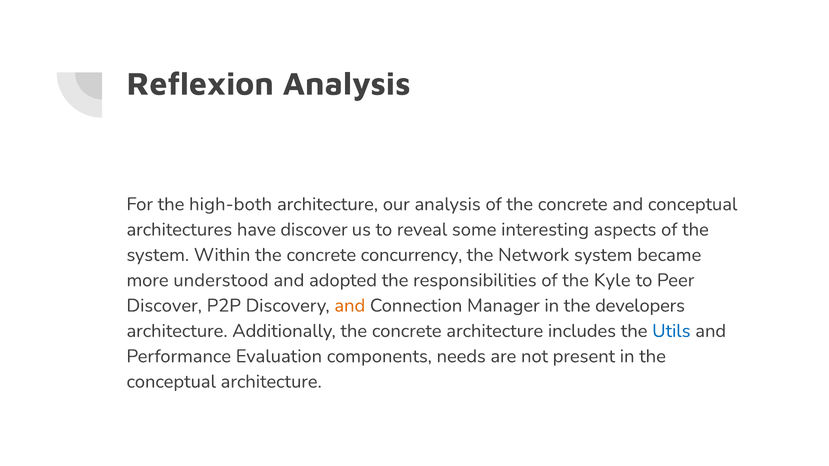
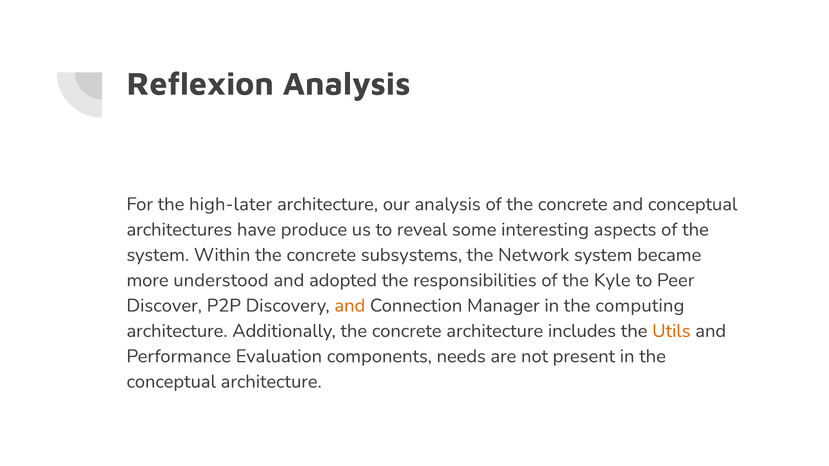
high-both: high-both -> high-later
have discover: discover -> produce
concurrency: concurrency -> subsystems
developers: developers -> computing
Utils colour: blue -> orange
